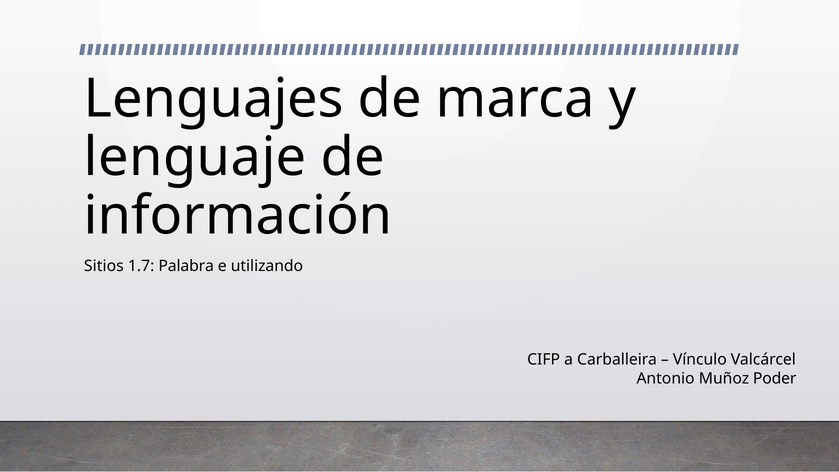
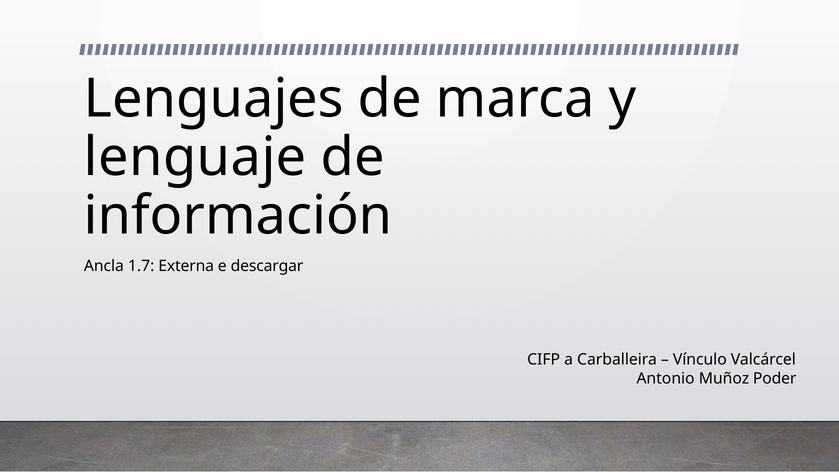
Sitios: Sitios -> Ancla
Palabra: Palabra -> Externa
utilizando: utilizando -> descargar
